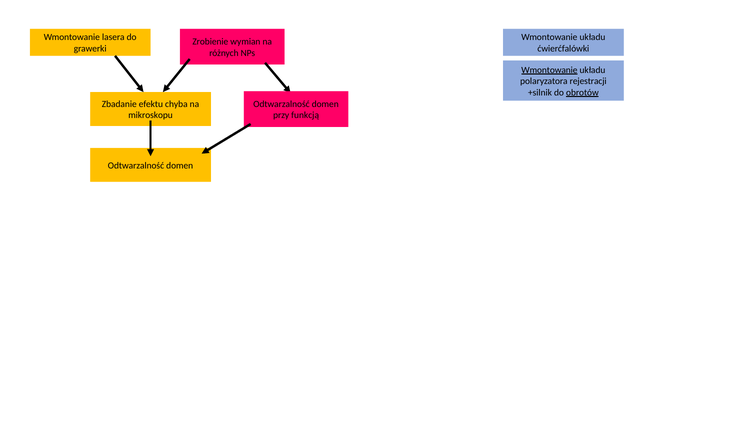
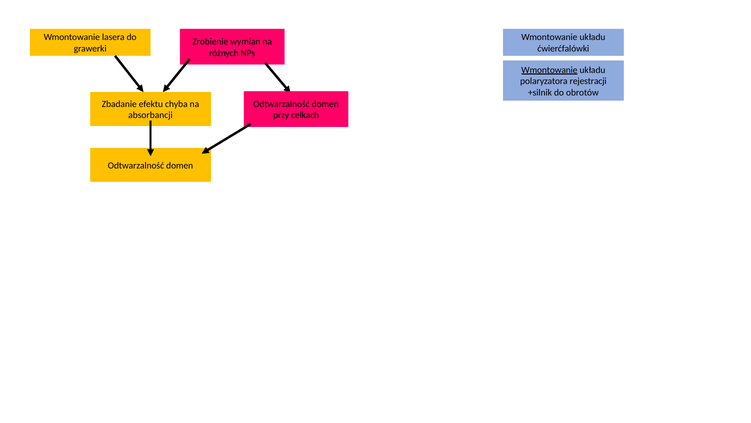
obrotów underline: present -> none
mikroskopu: mikroskopu -> absorbancji
funkcją: funkcją -> celkach
